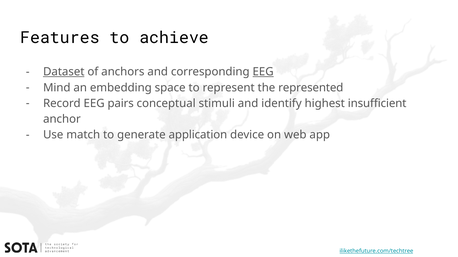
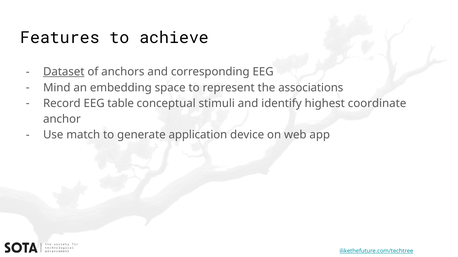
EEG at (263, 72) underline: present -> none
represented: represented -> associations
pairs: pairs -> table
insufficient: insufficient -> coordinate
